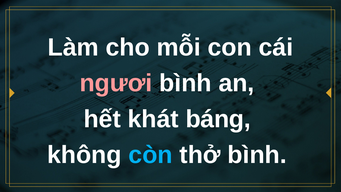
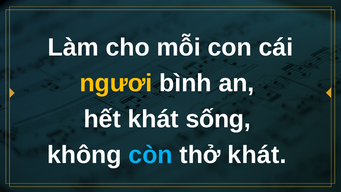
ngươi colour: pink -> yellow
báng: báng -> sống
thở bình: bình -> khát
